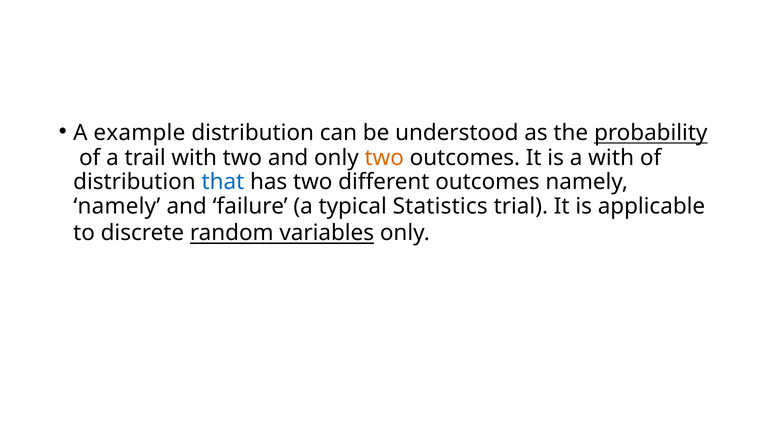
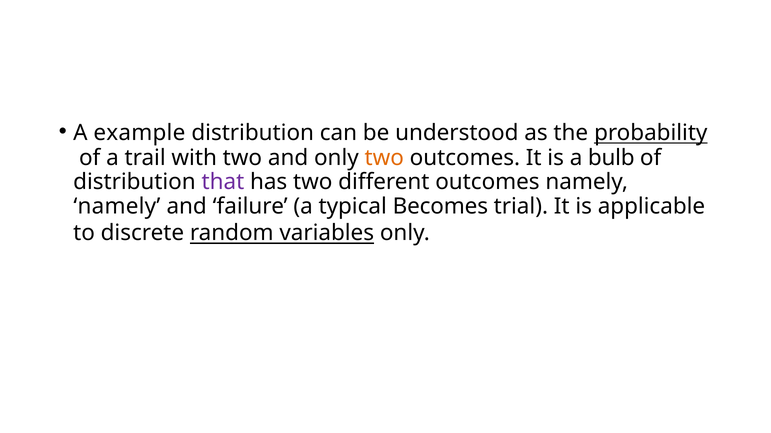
a with: with -> bulb
that colour: blue -> purple
Statistics: Statistics -> Becomes
